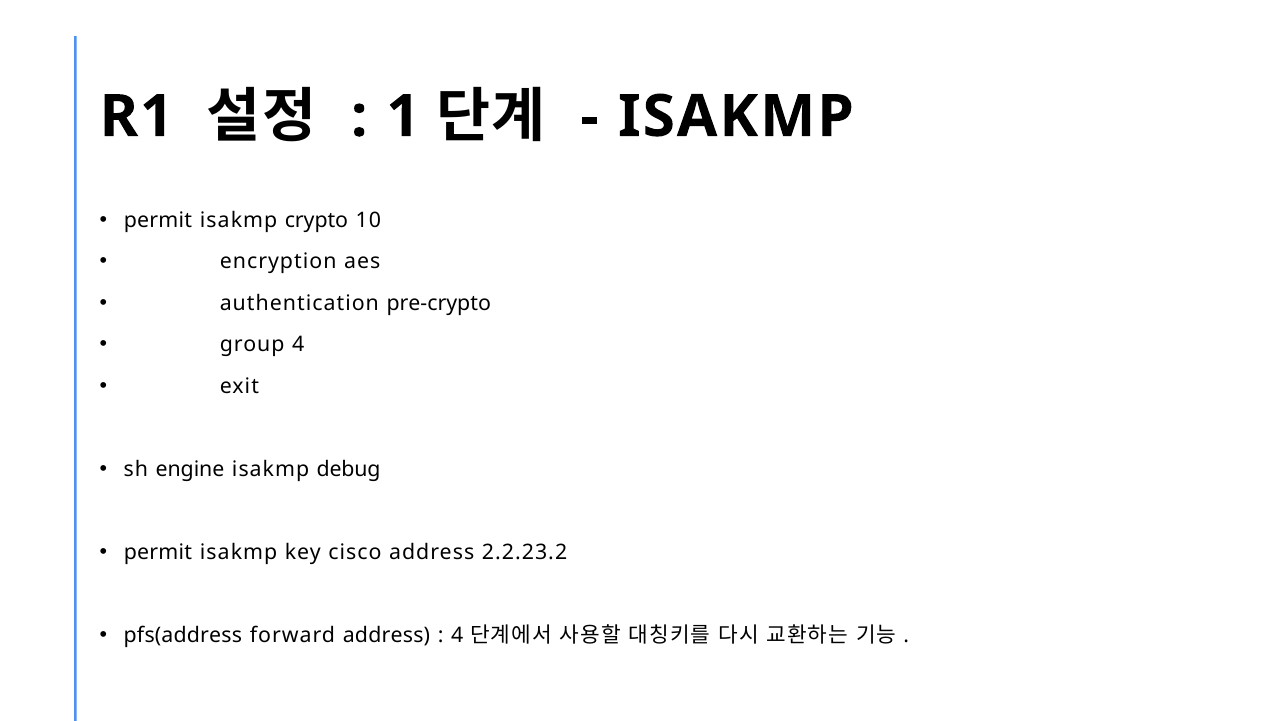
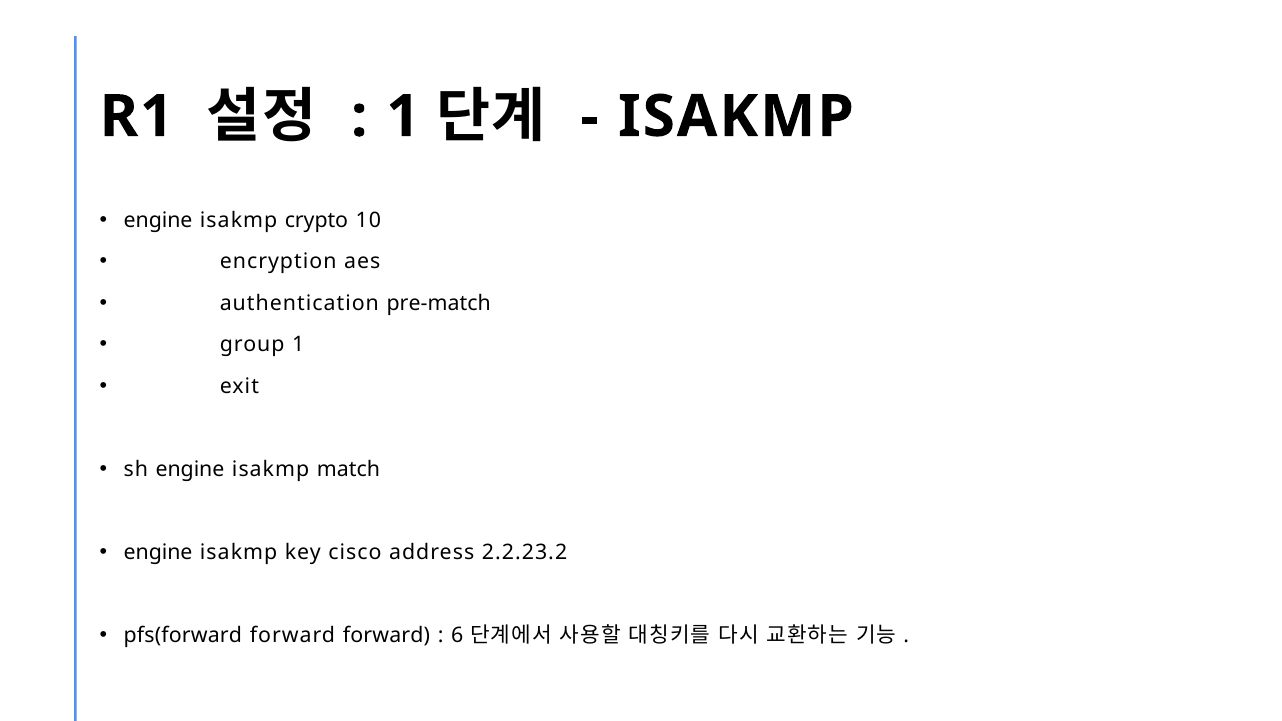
permit at (158, 220): permit -> engine
pre-crypto: pre-crypto -> pre-match
group 4: 4 -> 1
debug: debug -> match
permit at (158, 553): permit -> engine
pfs(address: pfs(address -> pfs(forward
forward address: address -> forward
4 at (457, 636): 4 -> 6
